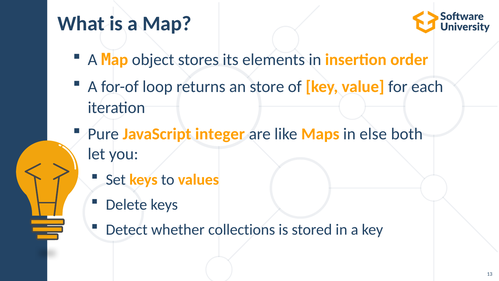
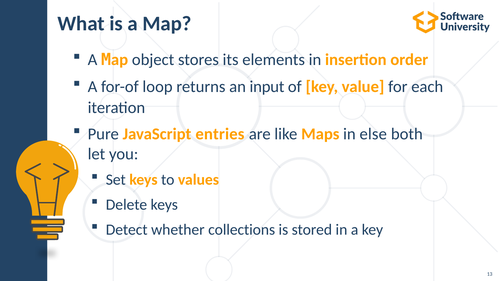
store: store -> input
integer: integer -> entries
